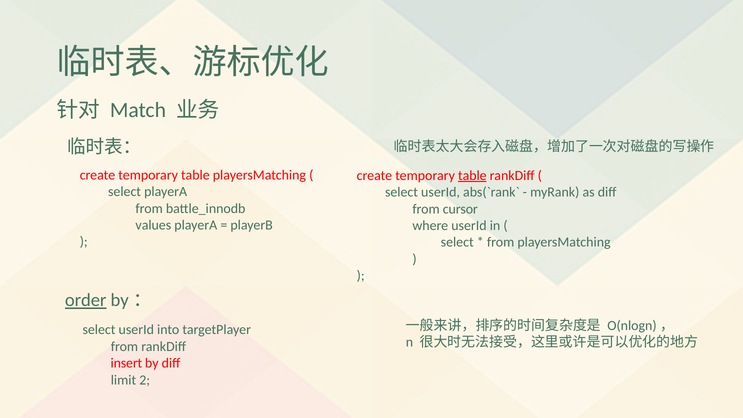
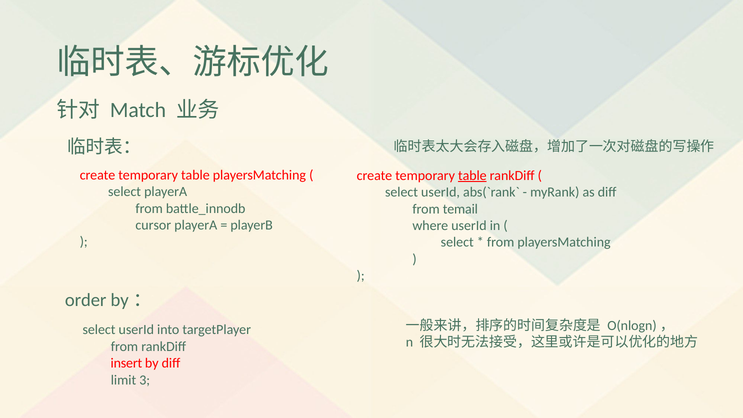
cursor: cursor -> temail
values: values -> cursor
order underline: present -> none
2: 2 -> 3
